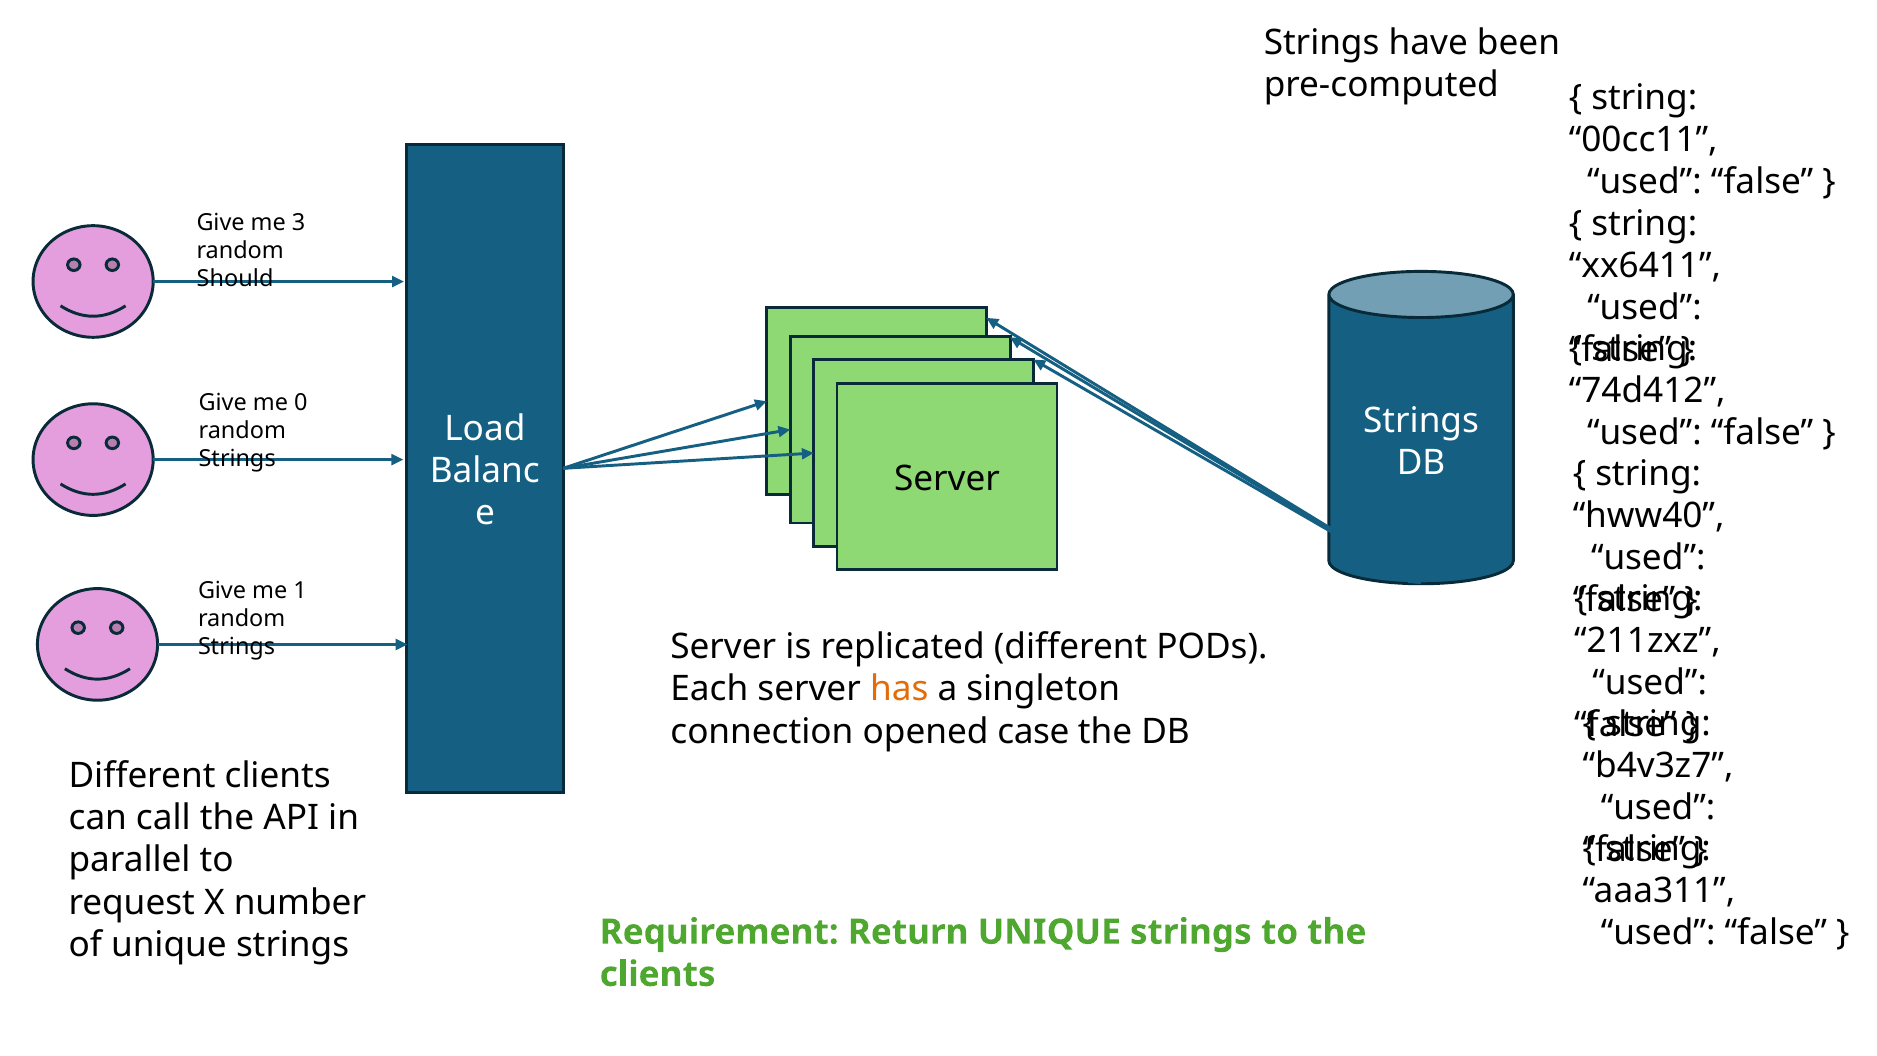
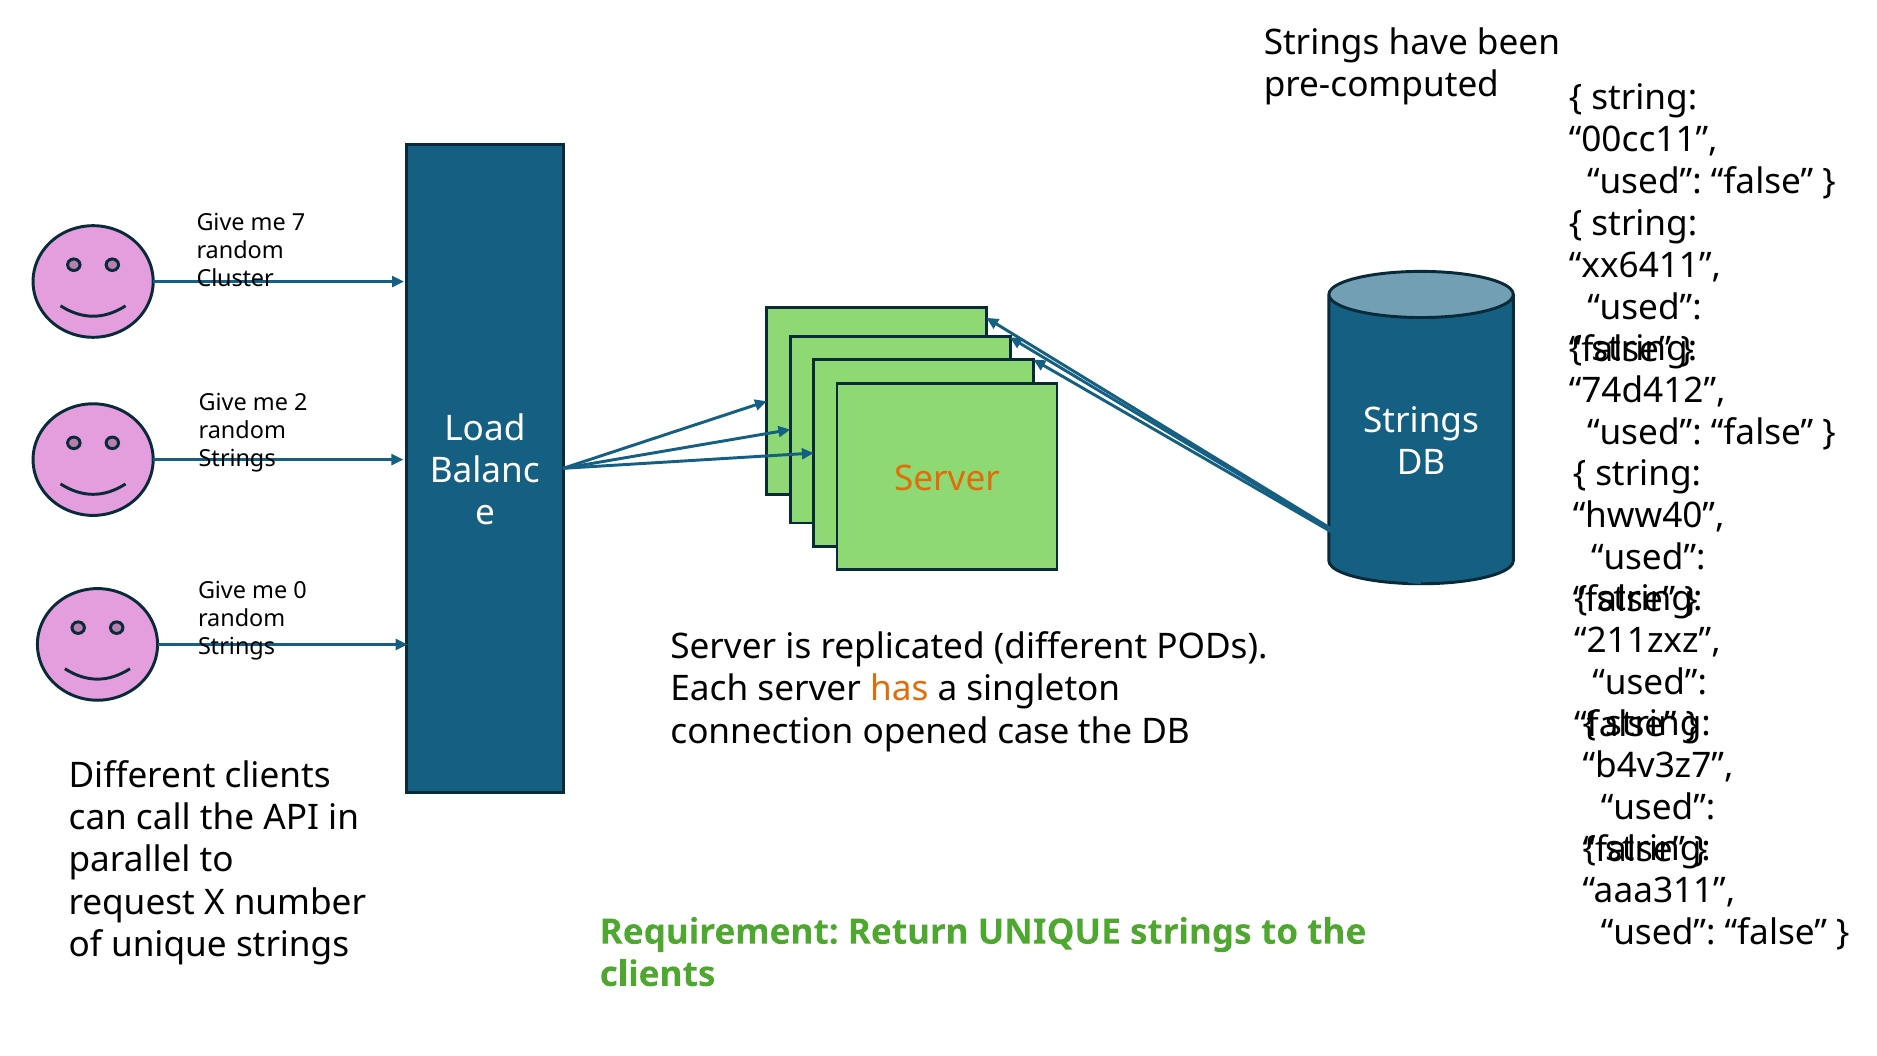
3: 3 -> 7
Should: Should -> Cluster
0: 0 -> 2
Server at (947, 479) colour: black -> orange
1: 1 -> 0
